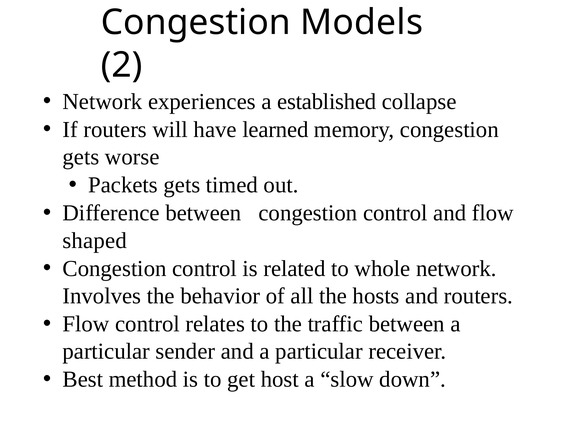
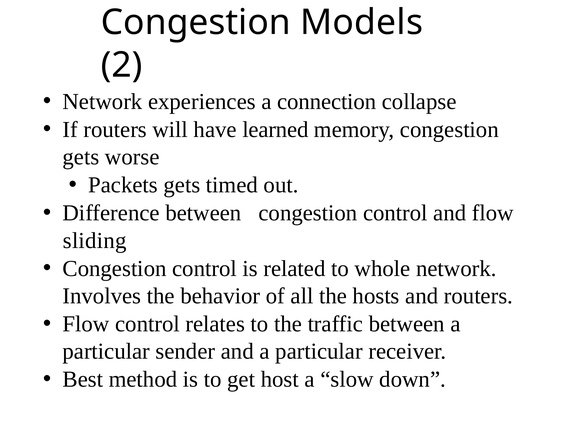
established: established -> connection
shaped: shaped -> sliding
